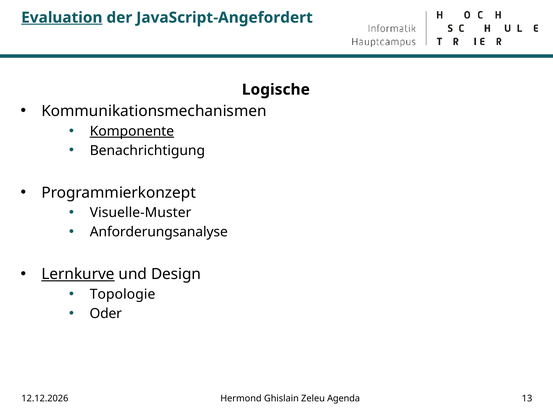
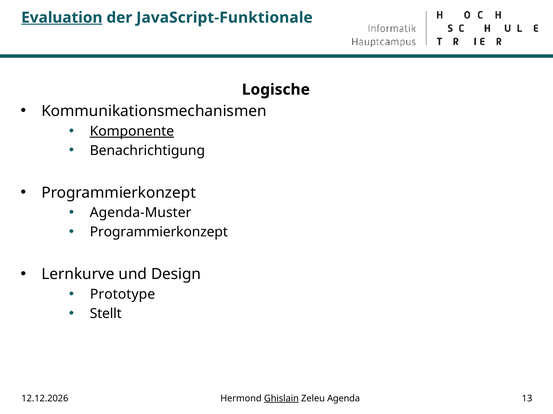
JavaScript-Angefordert: JavaScript-Angefordert -> JavaScript-Funktionale
Visuelle-Muster: Visuelle-Muster -> Agenda-Muster
Anforderungsanalyse at (159, 233): Anforderungsanalyse -> Programmierkonzept
Lernkurve underline: present -> none
Topologie: Topologie -> Prototype
Oder: Oder -> Stellt
Ghislain underline: none -> present
